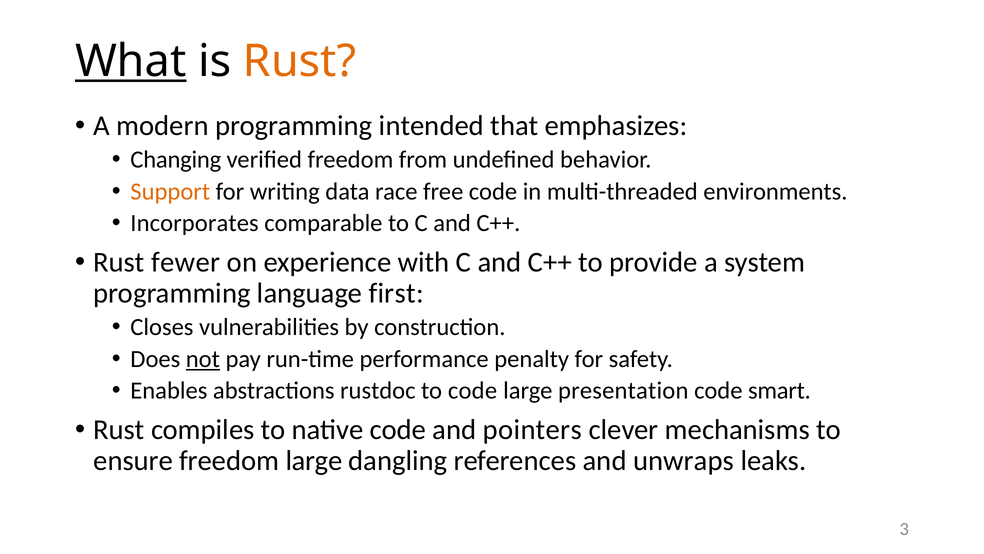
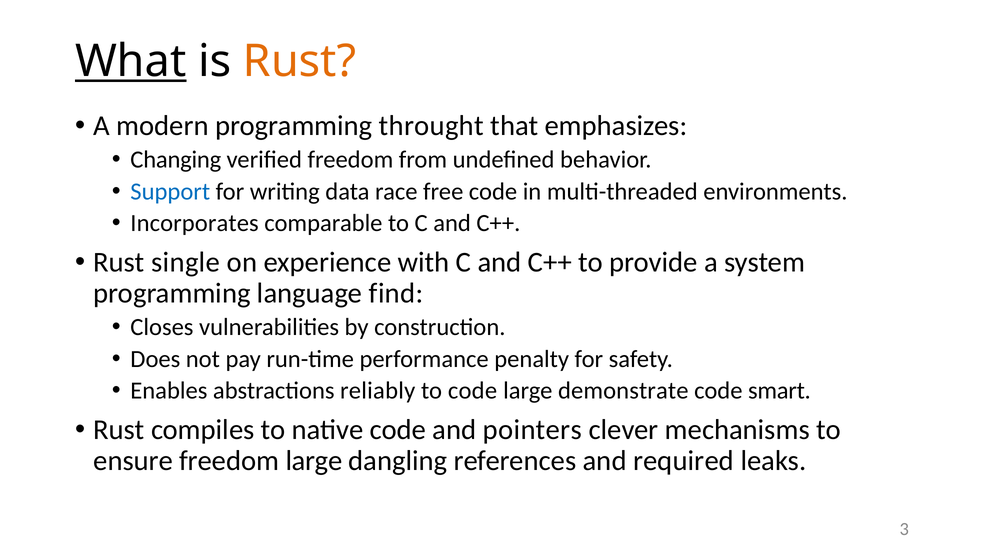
intended: intended -> throught
Support colour: orange -> blue
fewer: fewer -> single
first: first -> find
not underline: present -> none
rustdoc: rustdoc -> reliably
presentation: presentation -> demonstrate
unwraps: unwraps -> required
